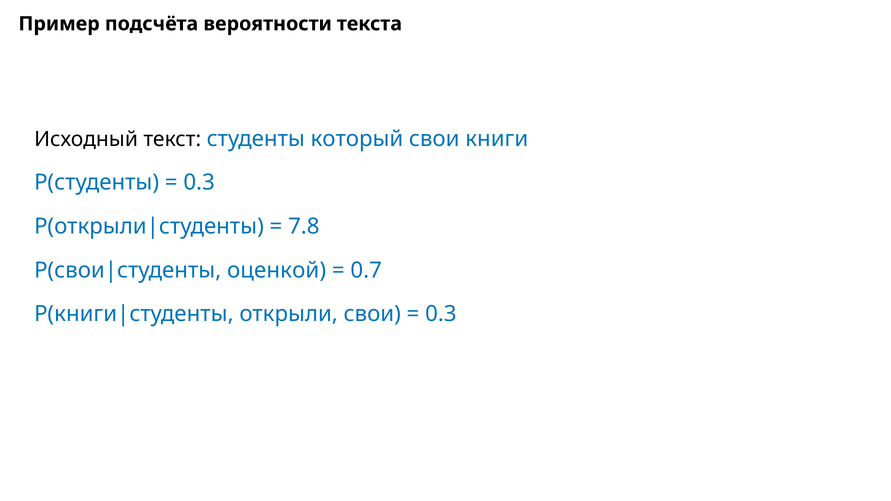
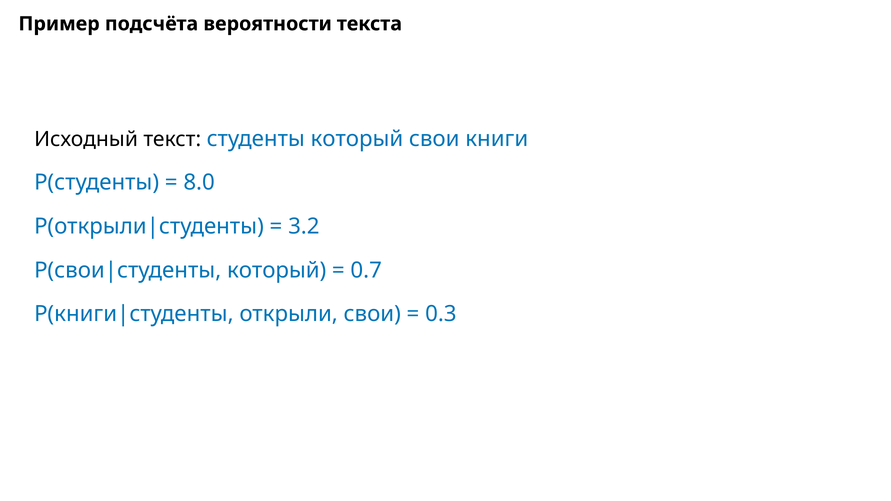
0.3 at (199, 183): 0.3 -> 8.0
7.8: 7.8 -> 3.2
оценкой at (277, 270): оценкой -> который
